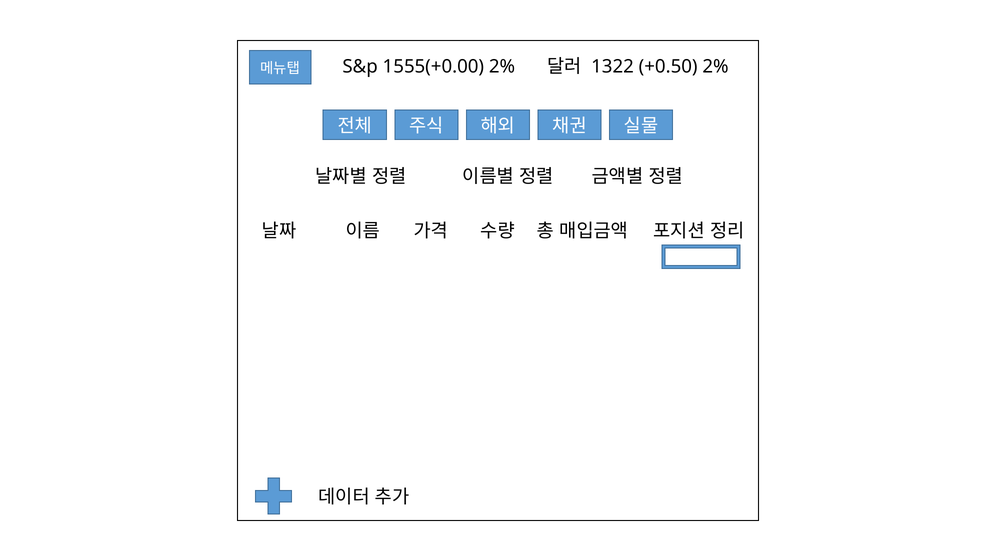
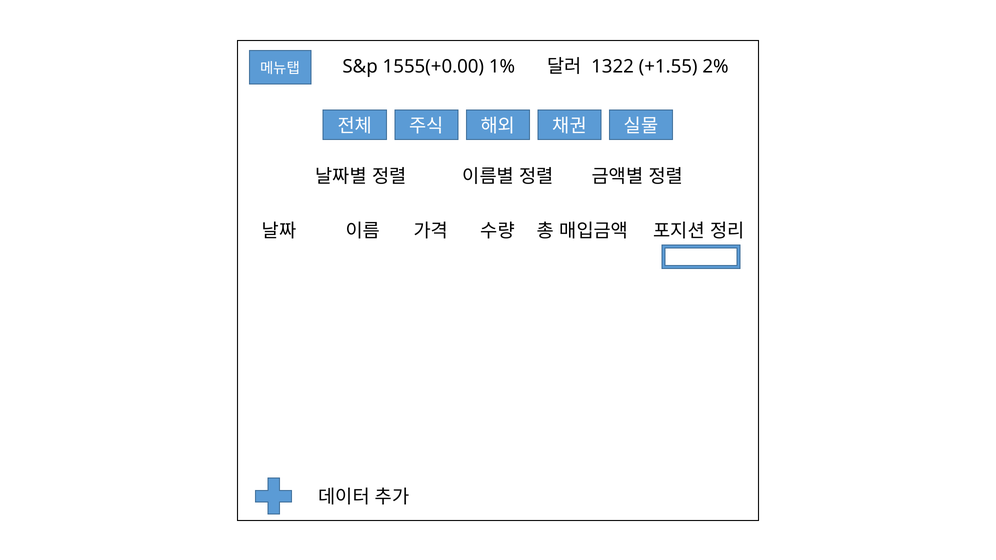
1555(+0.00 2%: 2% -> 1%
+0.50: +0.50 -> +1.55
